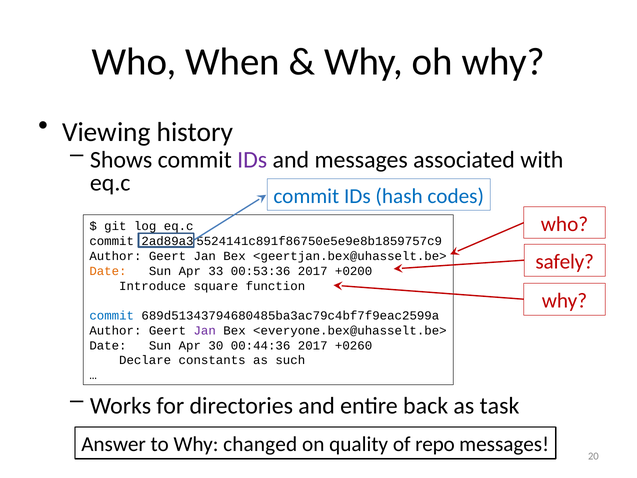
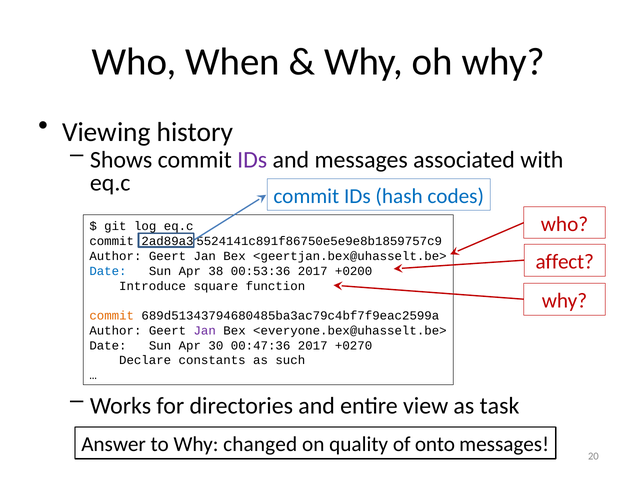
safely: safely -> affect
Date at (108, 271) colour: orange -> blue
33: 33 -> 38
commit at (112, 316) colour: blue -> orange
00:44:36: 00:44:36 -> 00:47:36
+0260: +0260 -> +0270
back: back -> view
repo: repo -> onto
